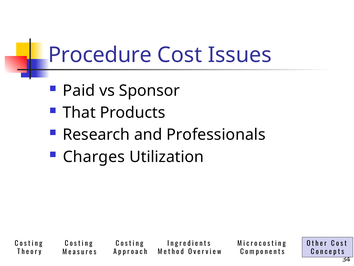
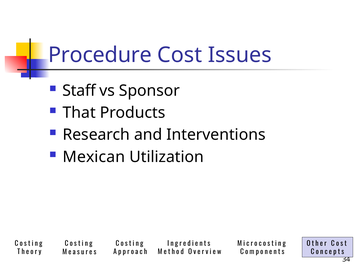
Paid: Paid -> Staff
Professionals: Professionals -> Interventions
Charges: Charges -> Mexican
